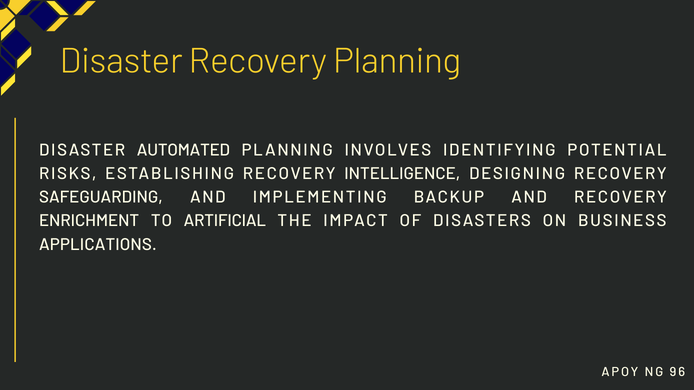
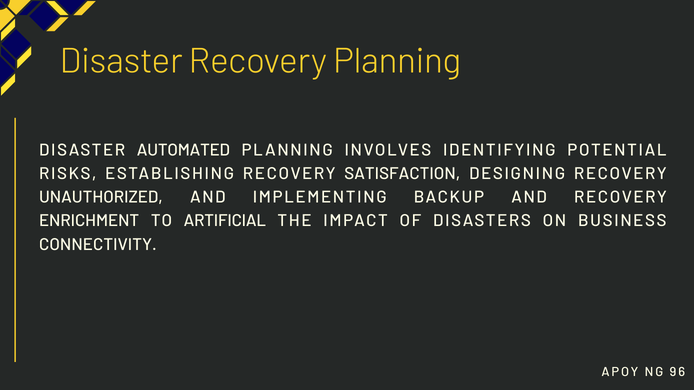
INTELLIGENCE: INTELLIGENCE -> SATISFACTION
SAFEGUARDING: SAFEGUARDING -> UNAUTHORIZED
APPLICATIONS: APPLICATIONS -> CONNECTIVITY
